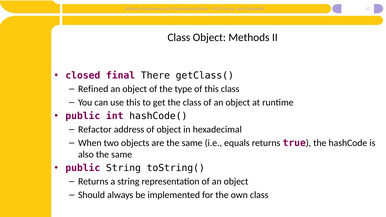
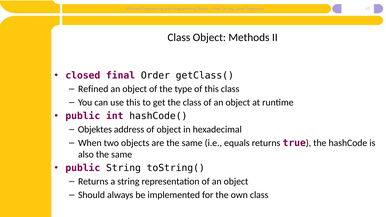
There: There -> Order
Refactor: Refactor -> Objektes
